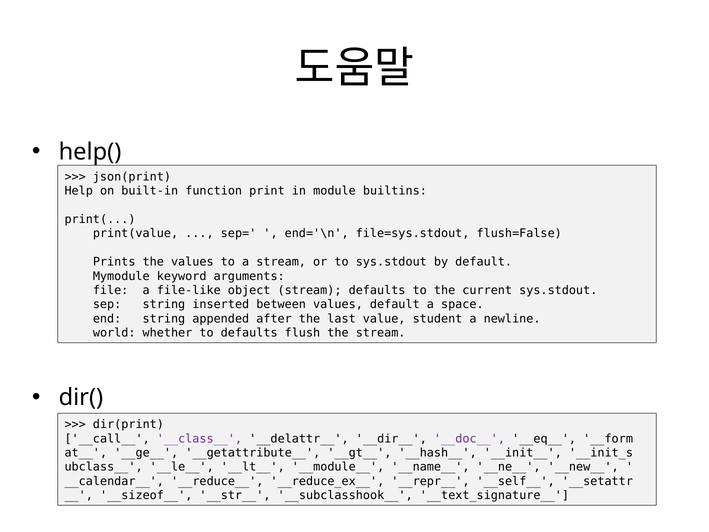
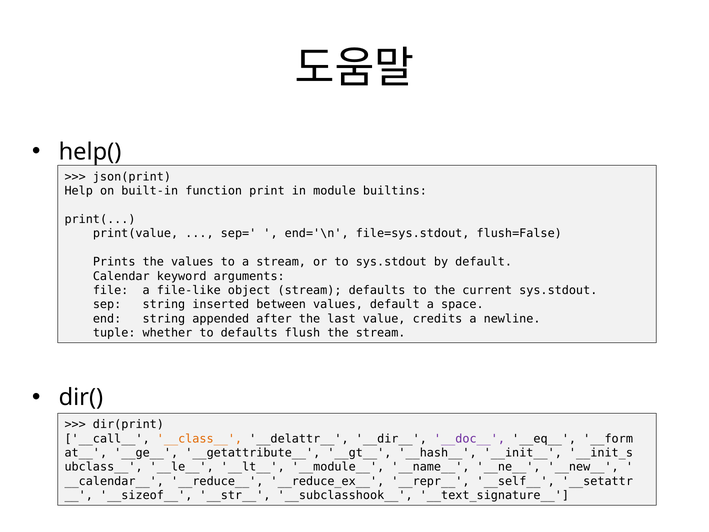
Mymodule: Mymodule -> Calendar
student: student -> credits
world: world -> tuple
__class__ colour: purple -> orange
